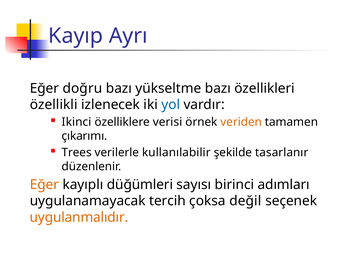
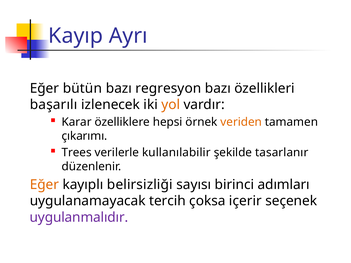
doğru: doğru -> bütün
yükseltme: yükseltme -> regresyon
özellikli: özellikli -> başarılı
yol colour: blue -> orange
Ikinci: Ikinci -> Karar
verisi: verisi -> hepsi
düğümleri: düğümleri -> belirsizliği
değil: değil -> içerir
uygulanmalıdır colour: orange -> purple
